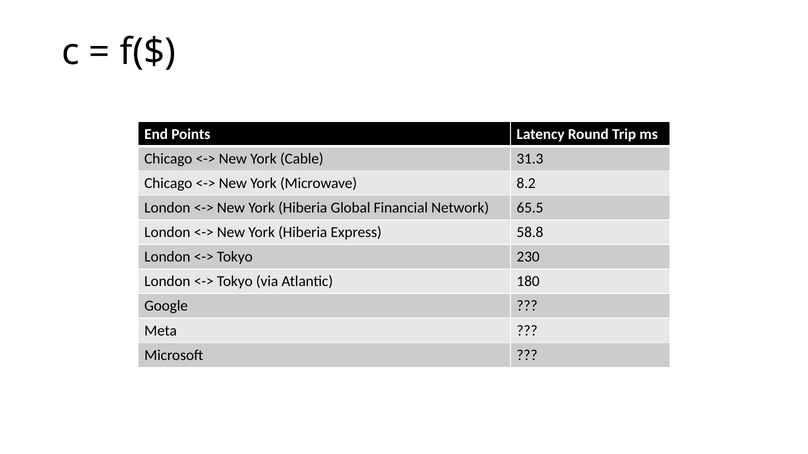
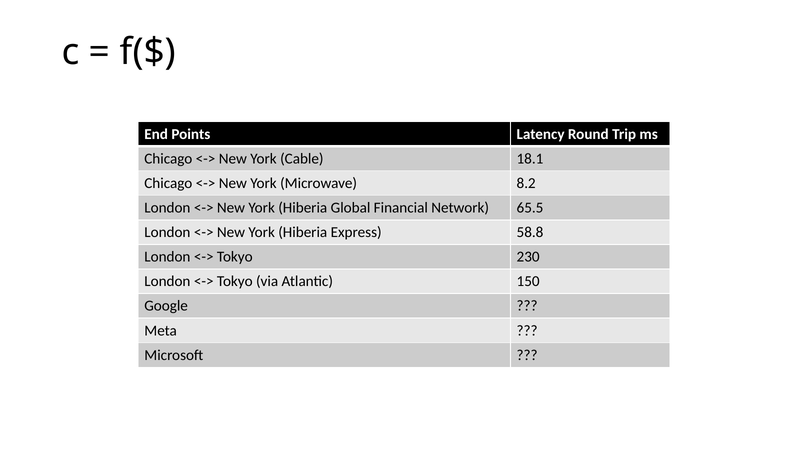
31.3: 31.3 -> 18.1
180: 180 -> 150
